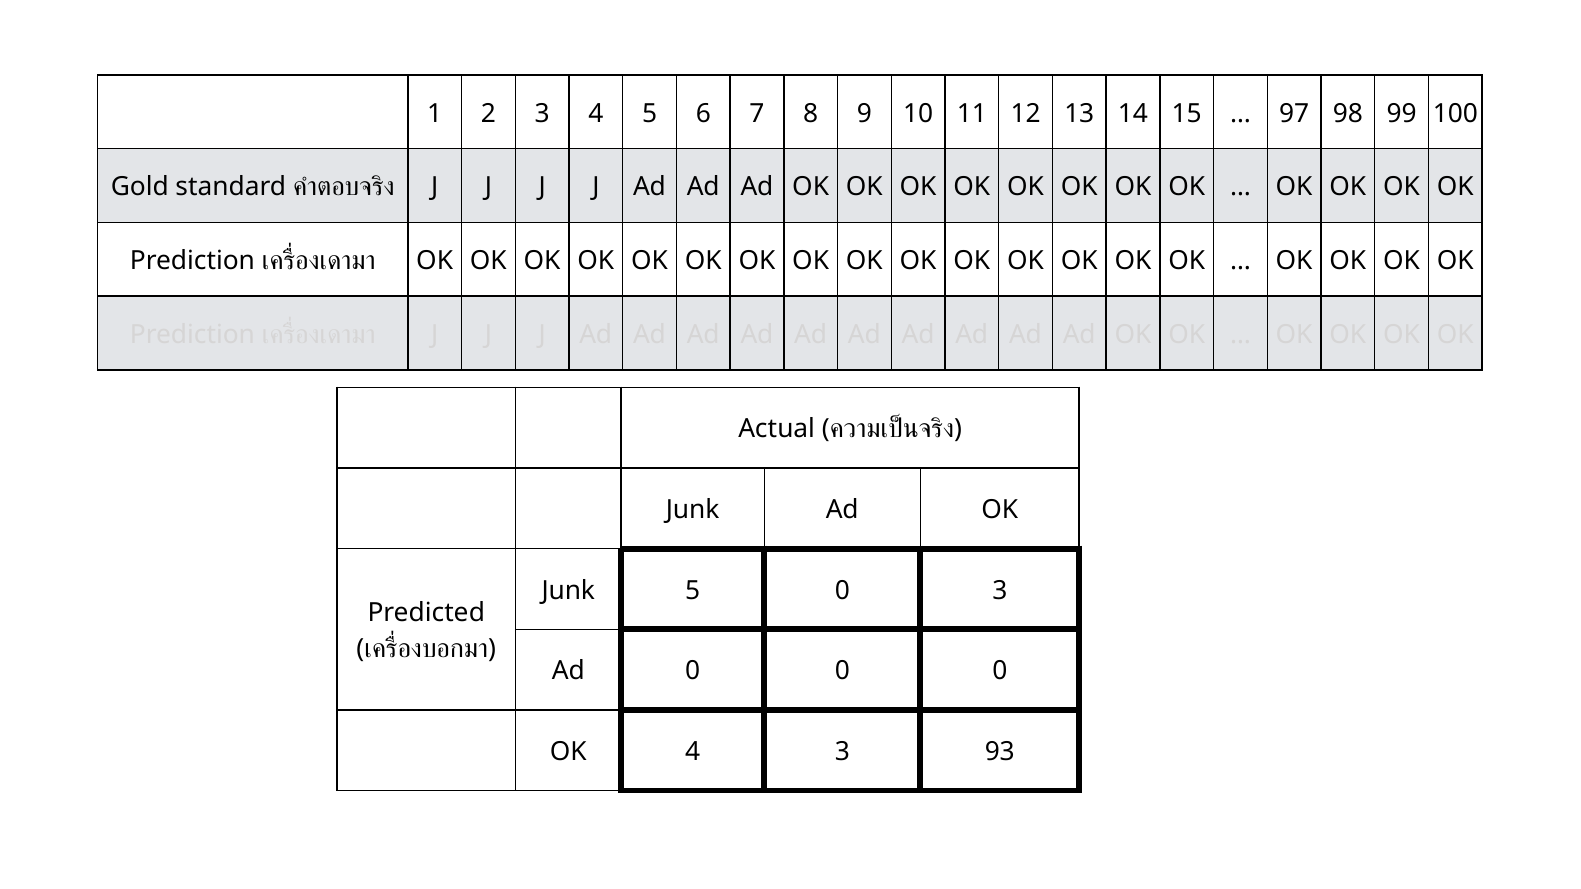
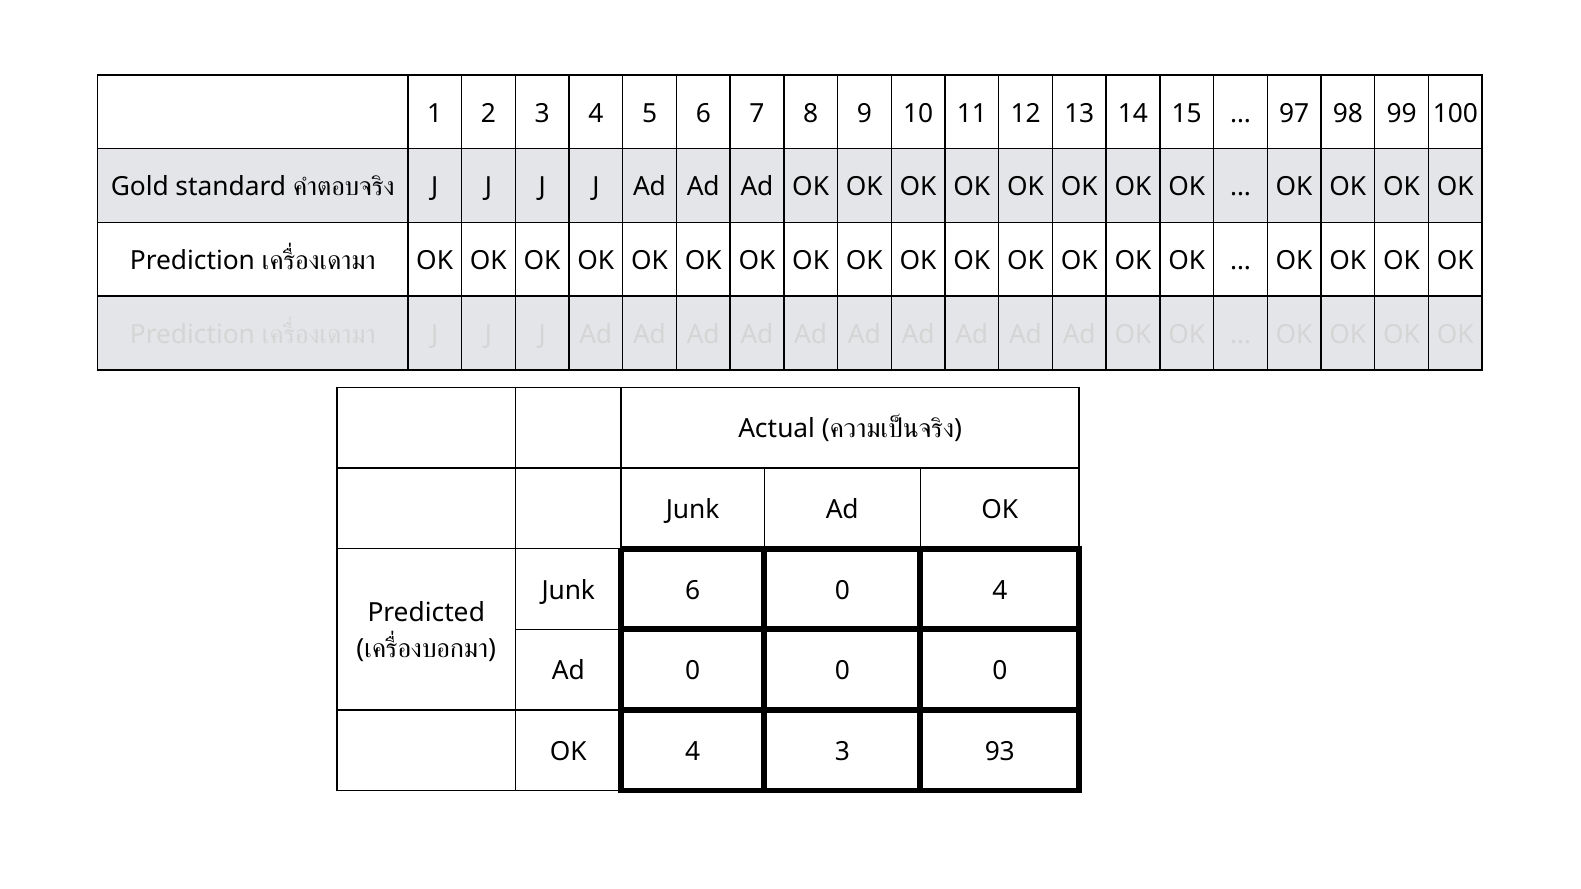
Junk 5: 5 -> 6
0 3: 3 -> 4
